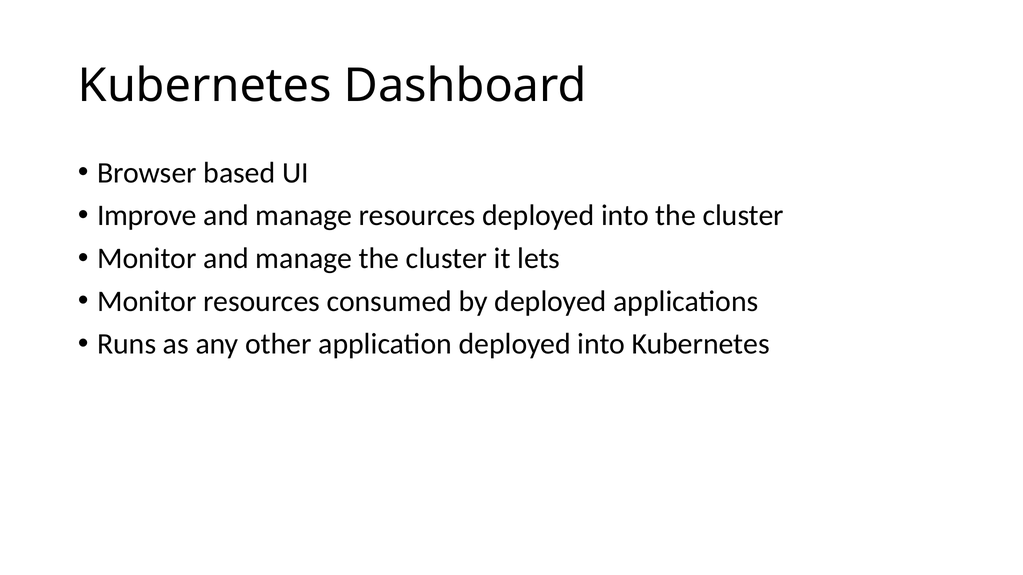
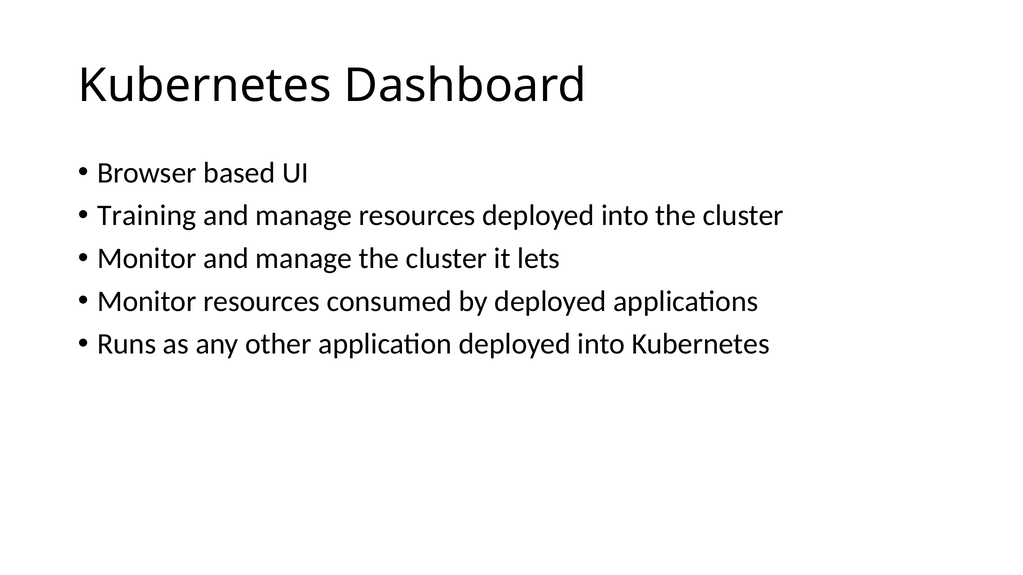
Improve: Improve -> Training
